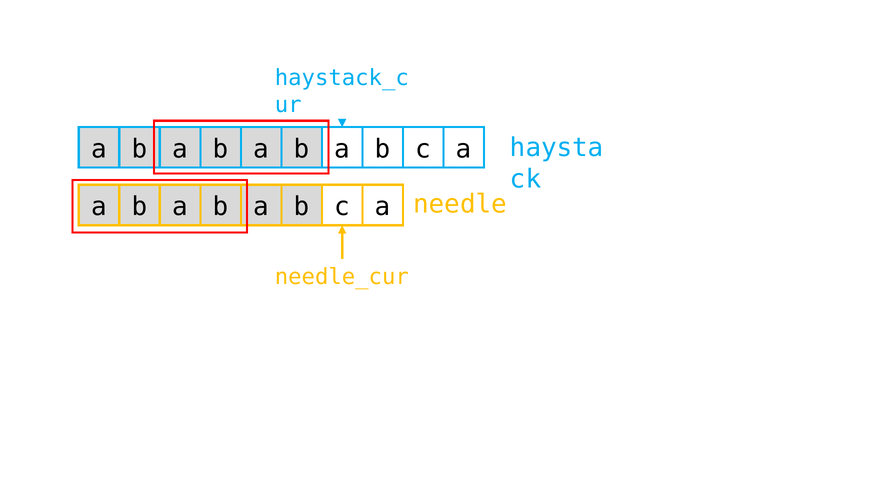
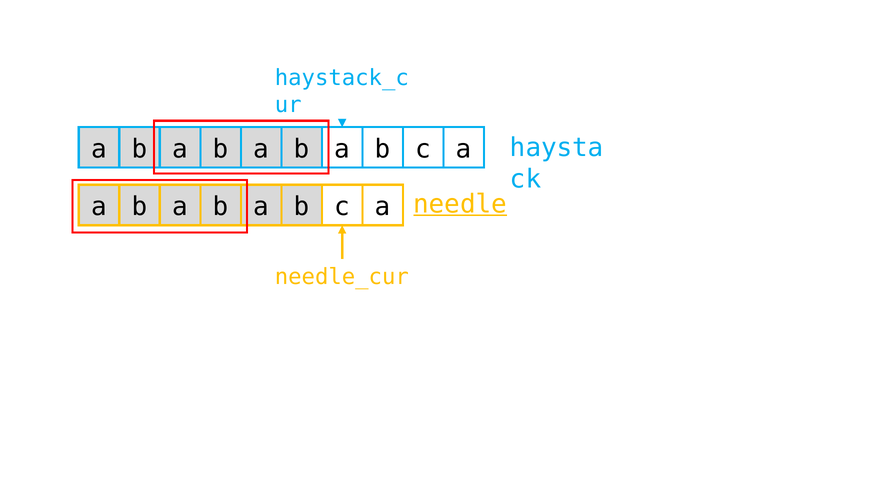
needle underline: none -> present
